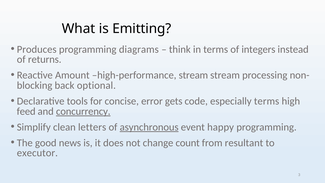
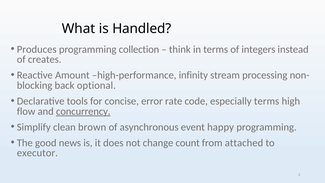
Emitting: Emitting -> Handled
diagrams: diagrams -> collection
returns: returns -> creates
high-performance stream: stream -> infinity
gets: gets -> rate
feed: feed -> flow
letters: letters -> brown
asynchronous underline: present -> none
resultant: resultant -> attached
